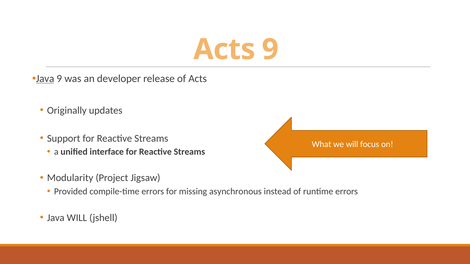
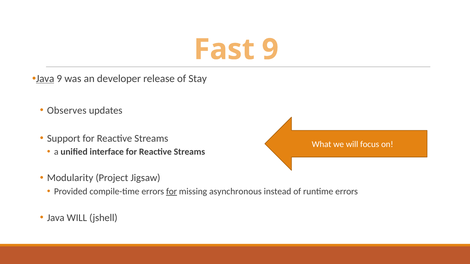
Acts at (224, 50): Acts -> Fast
of Acts: Acts -> Stay
Originally: Originally -> Observes
for at (172, 192) underline: none -> present
